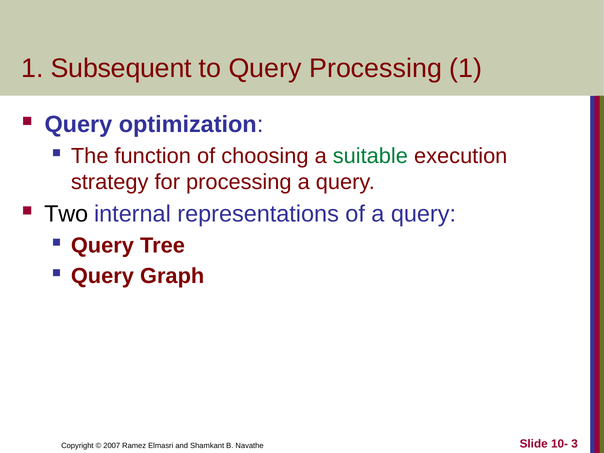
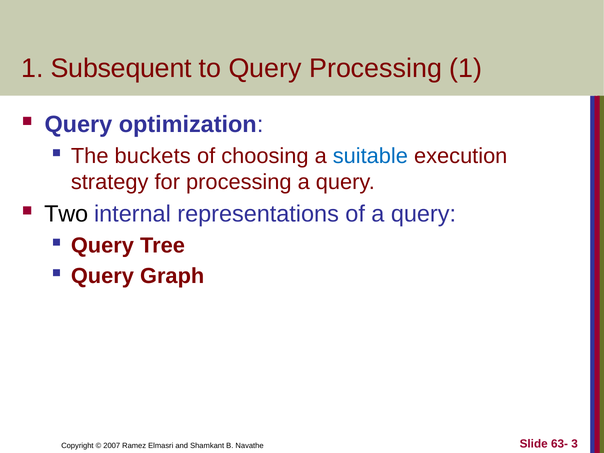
function: function -> buckets
suitable colour: green -> blue
10-: 10- -> 63-
